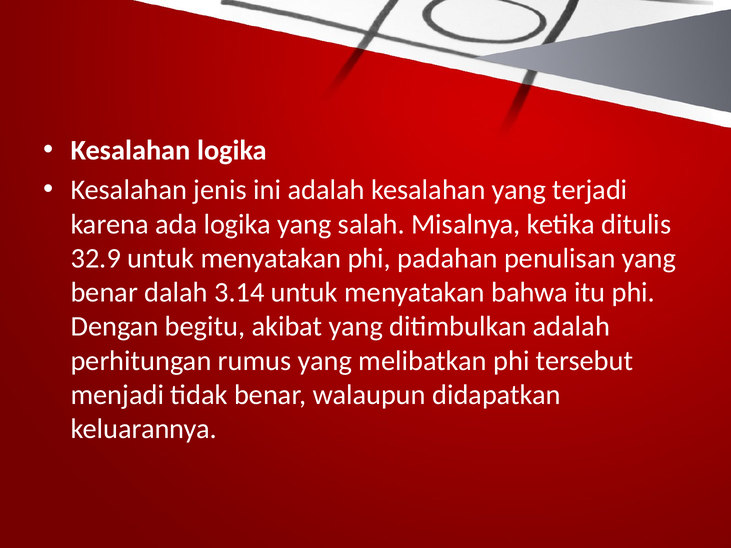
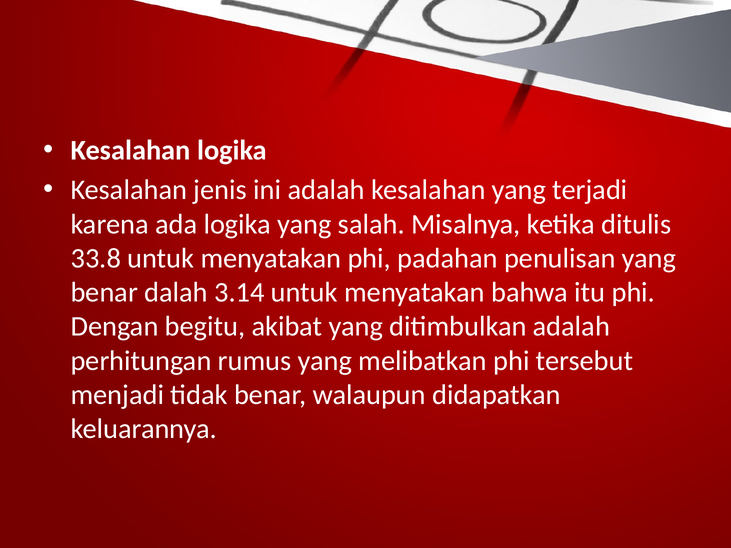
32.9: 32.9 -> 33.8
